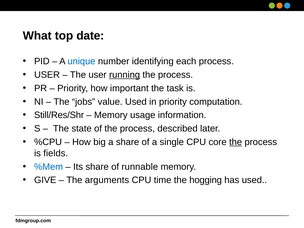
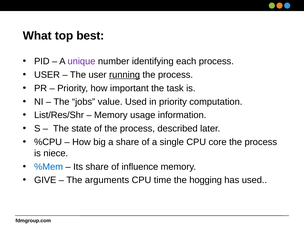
date: date -> best
unique colour: blue -> purple
Still/Res/Shr: Still/Res/Shr -> List/Res/Shr
the at (236, 142) underline: present -> none
fields: fields -> niece
runnable: runnable -> influence
